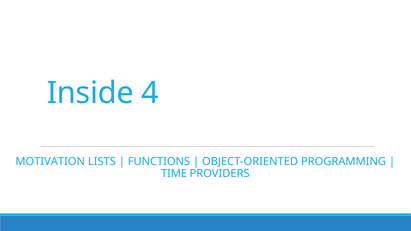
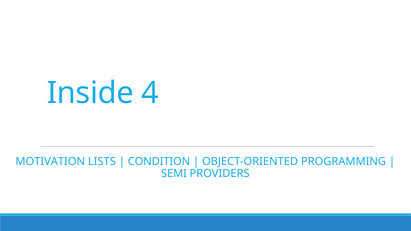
FUNCTIONS: FUNCTIONS -> CONDITION
TIME: TIME -> SEMI
